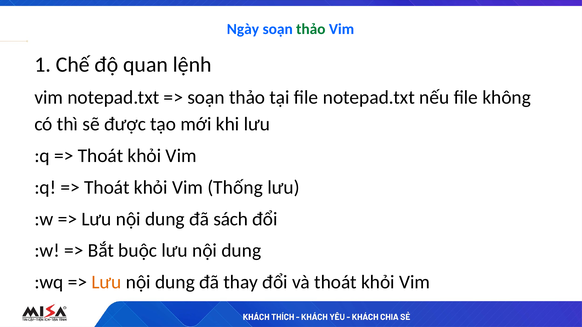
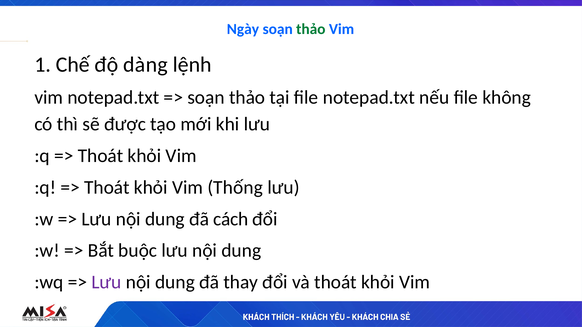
quan: quan -> dàng
sách: sách -> cách
Lưu at (106, 283) colour: orange -> purple
